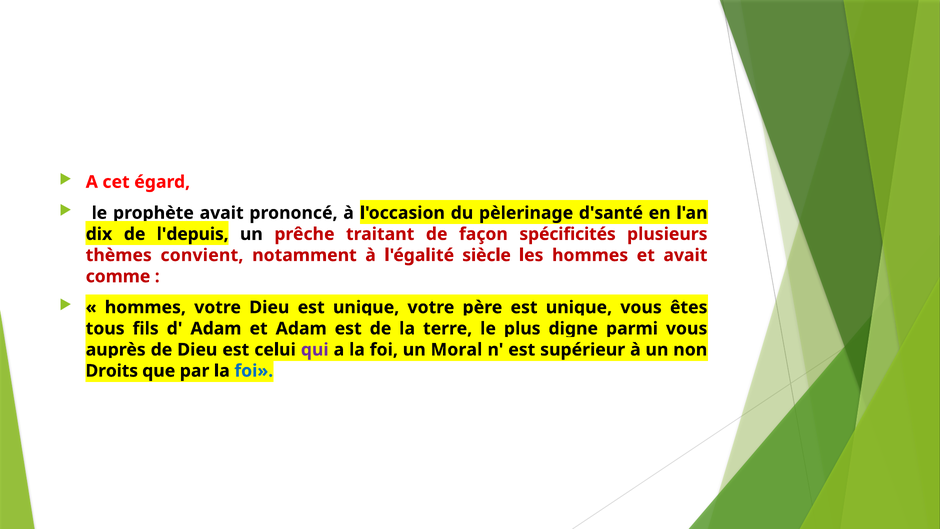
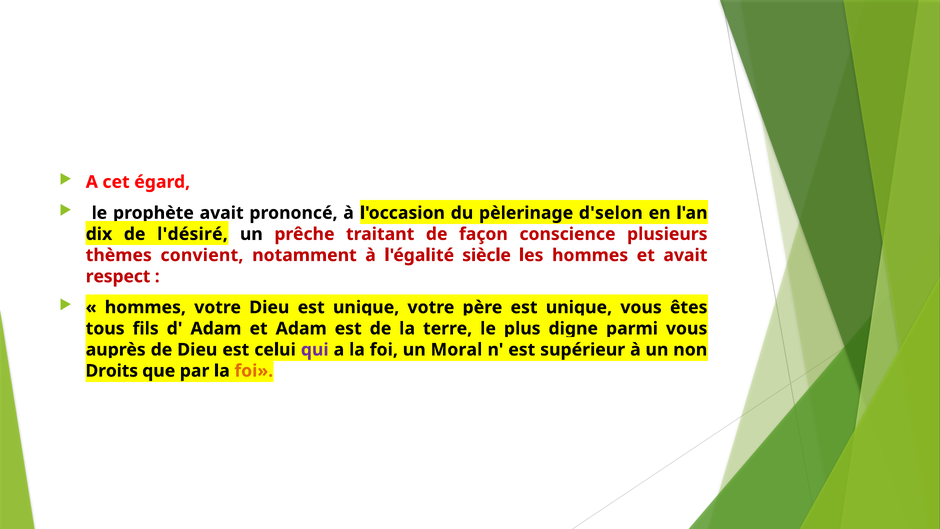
d'santé: d'santé -> d'selon
l'depuis: l'depuis -> l'désiré
spécificités: spécificités -> conscience
comme: comme -> respect
foi at (254, 371) colour: blue -> orange
